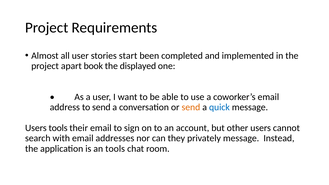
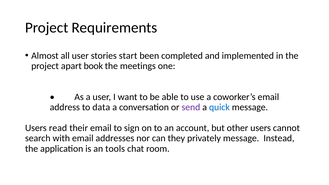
displayed: displayed -> meetings
to send: send -> data
send at (191, 107) colour: orange -> purple
Users tools: tools -> read
